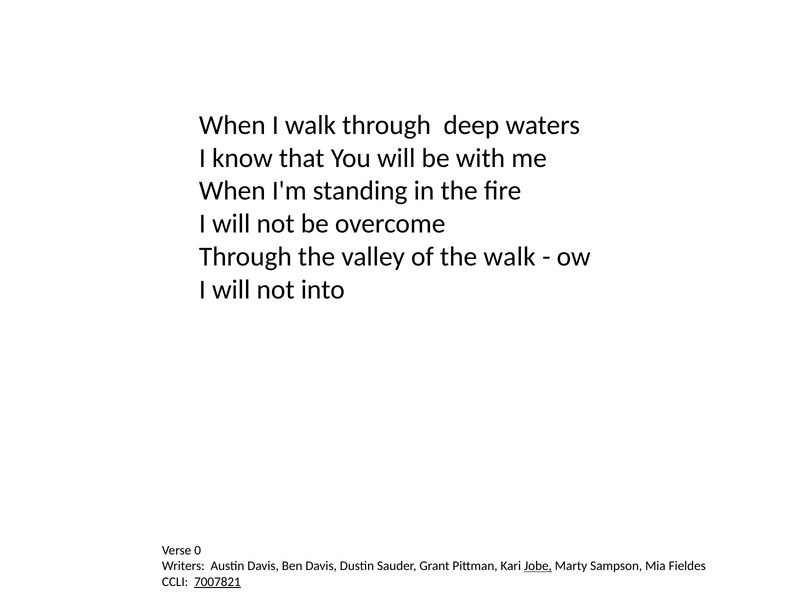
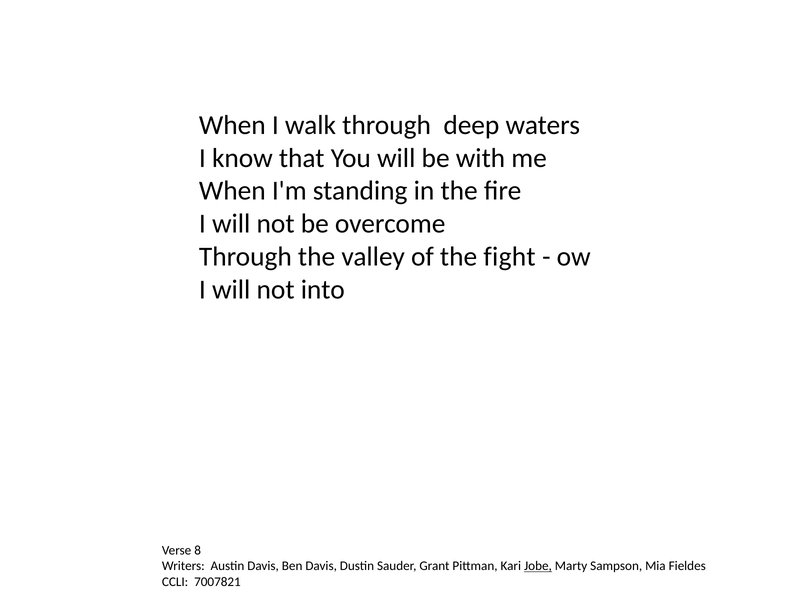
the walk: walk -> fight
0: 0 -> 8
7007821 underline: present -> none
